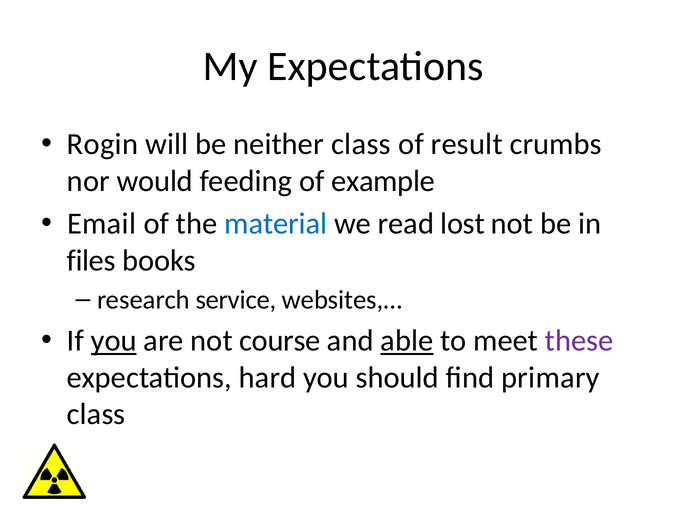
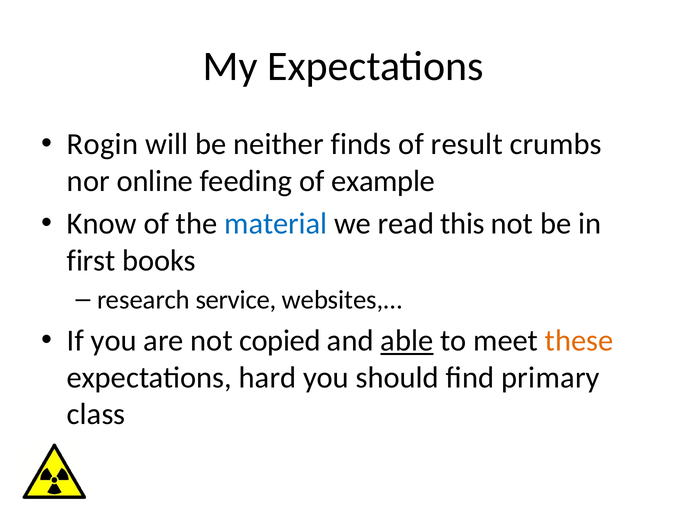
neither class: class -> finds
would: would -> online
Email: Email -> Know
lost: lost -> this
files: files -> first
you at (114, 340) underline: present -> none
course: course -> copied
these colour: purple -> orange
